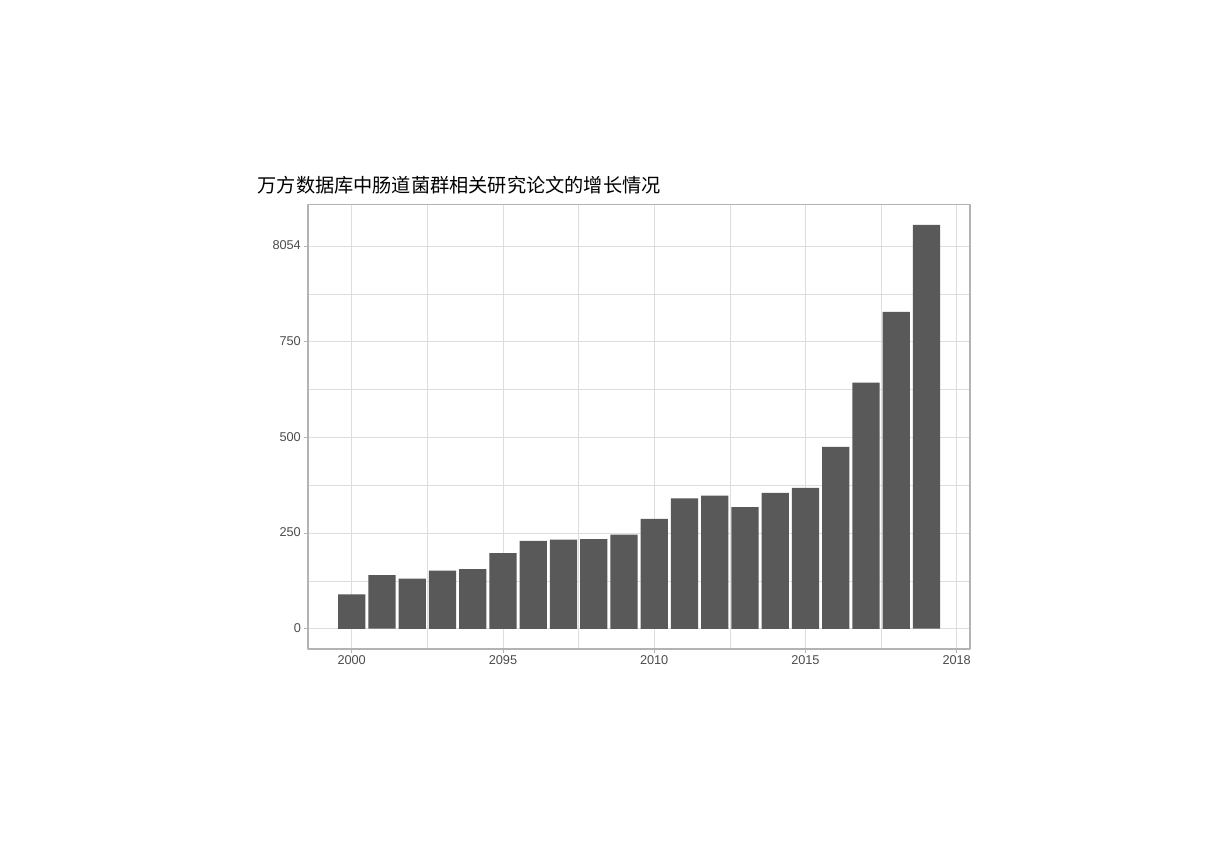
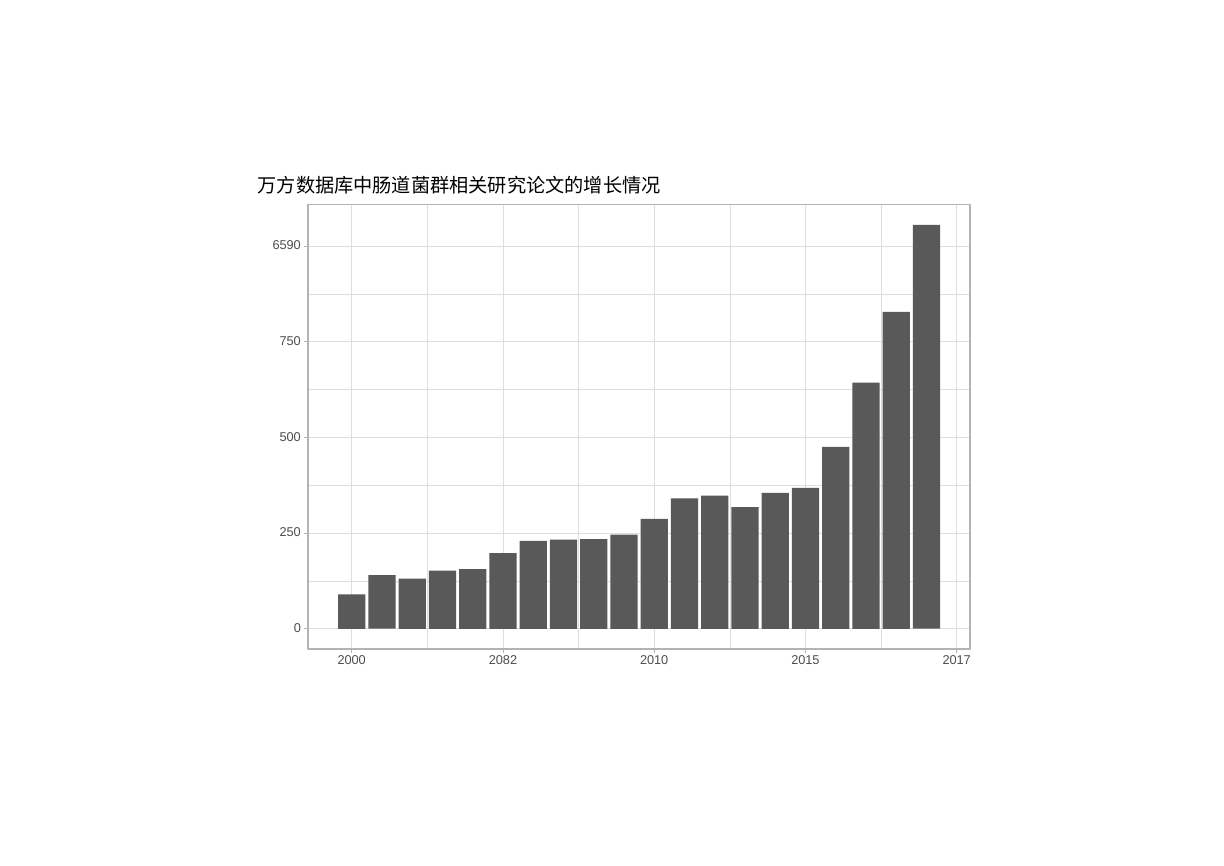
8054: 8054 -> 6590
2095: 2095 -> 2082
2018: 2018 -> 2017
